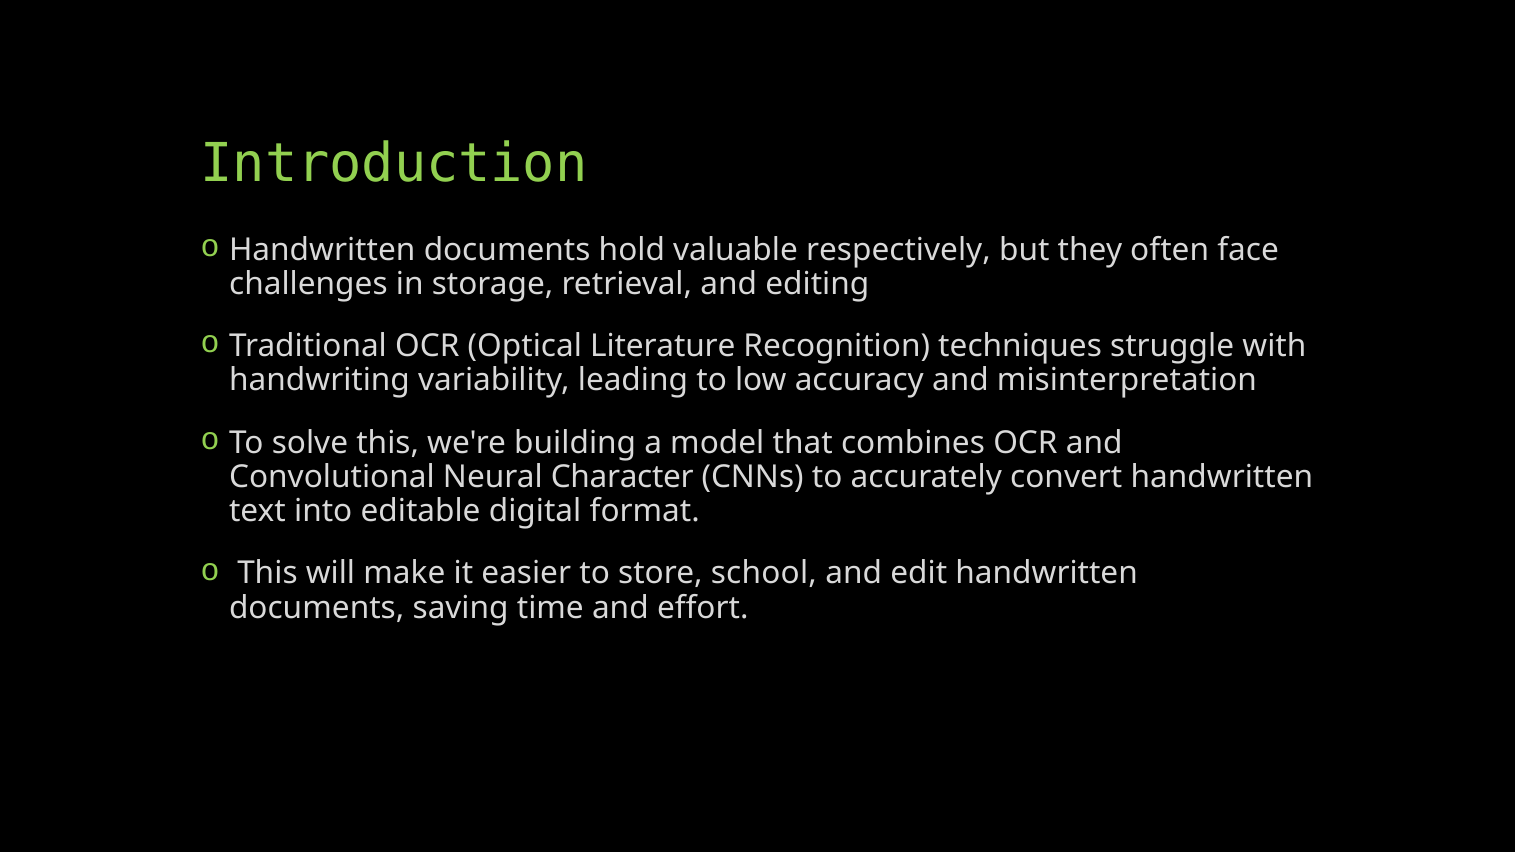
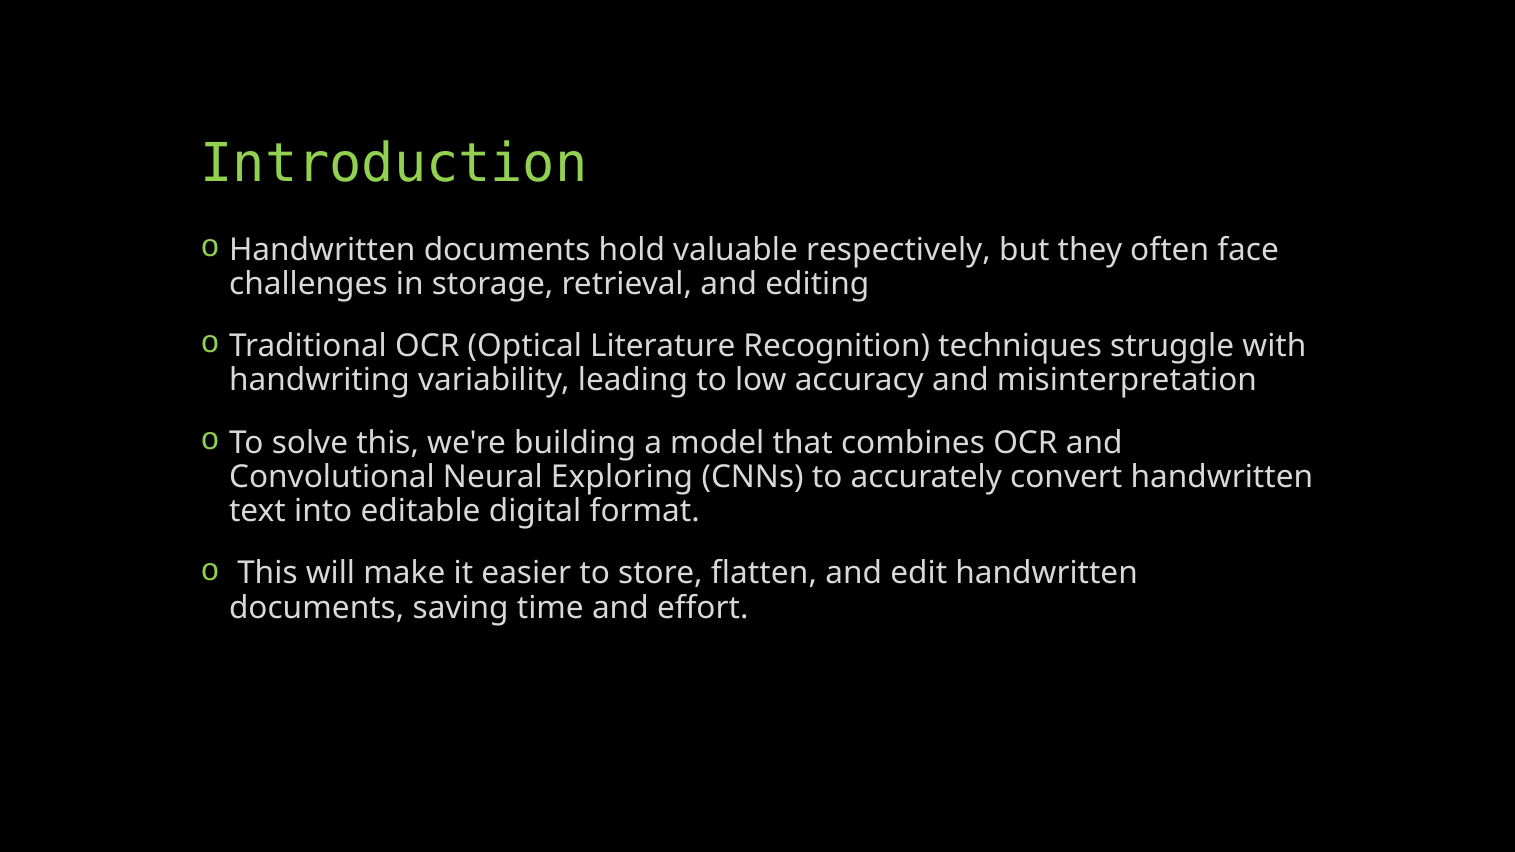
Character: Character -> Exploring
school: school -> flatten
